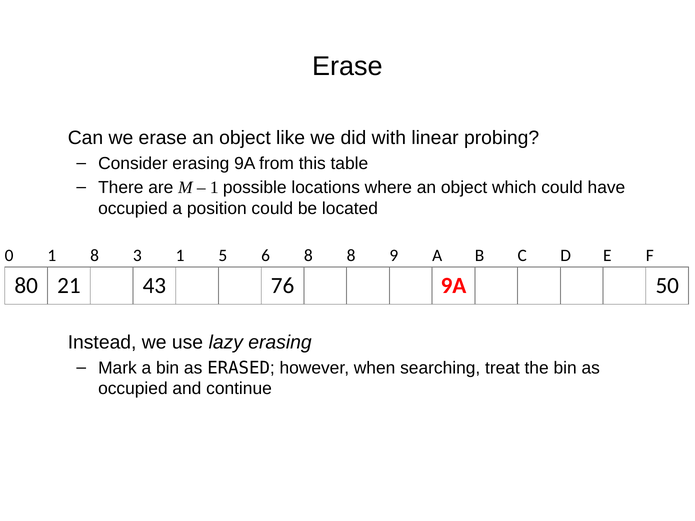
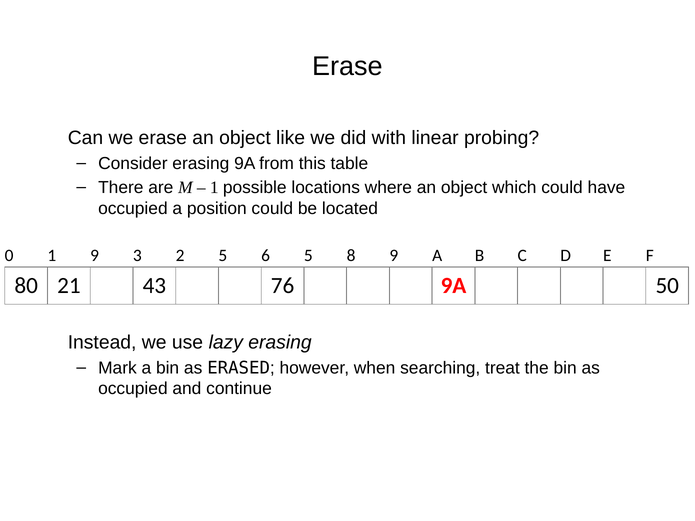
1 8: 8 -> 9
3 1: 1 -> 2
6 8: 8 -> 5
